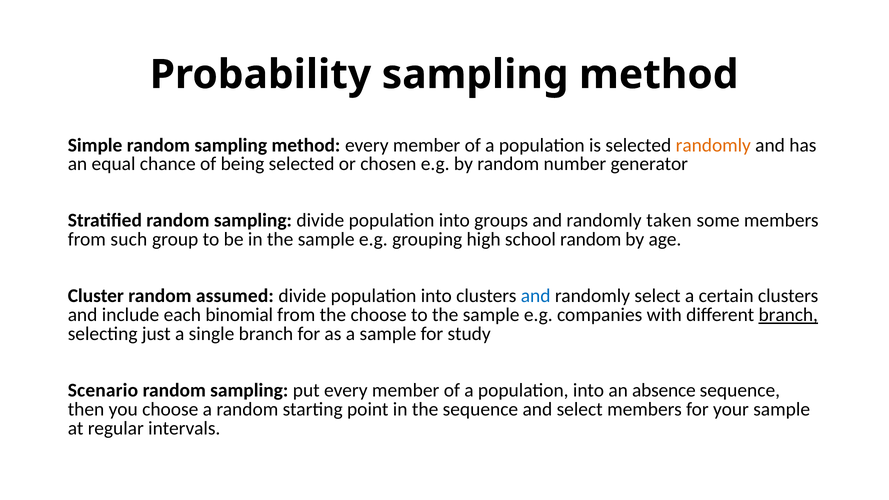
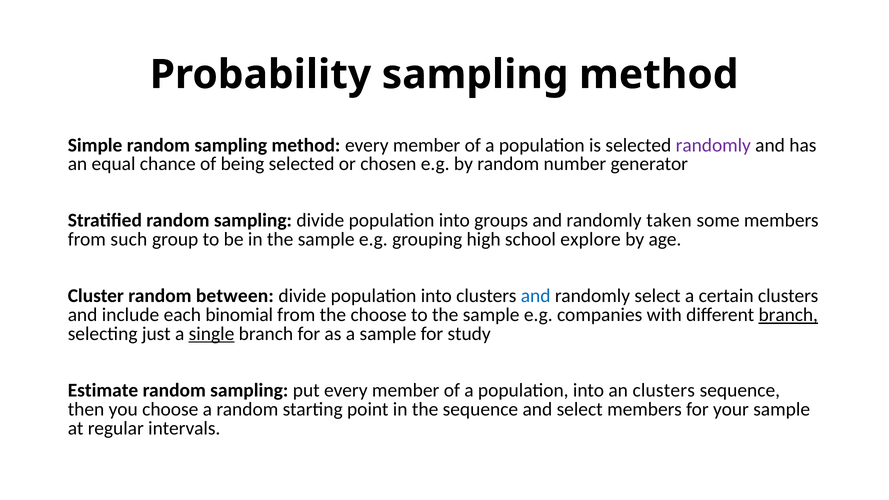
randomly at (713, 145) colour: orange -> purple
school random: random -> explore
assumed: assumed -> between
single underline: none -> present
Scenario: Scenario -> Estimate
an absence: absence -> clusters
